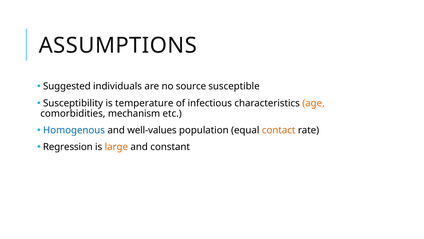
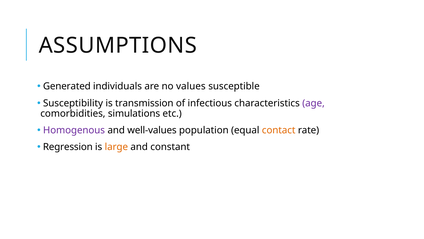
Suggested: Suggested -> Generated
source: source -> values
temperature: temperature -> transmission
age colour: orange -> purple
mechanism: mechanism -> simulations
Homogenous colour: blue -> purple
